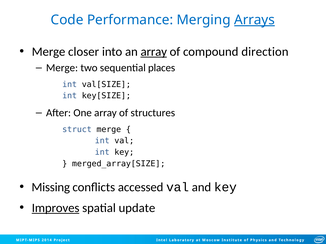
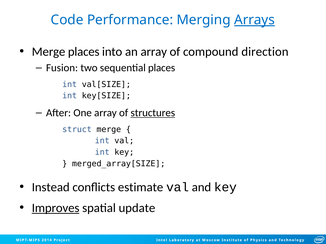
Merge closer: closer -> places
array at (154, 52) underline: present -> none
Merge at (62, 68): Merge -> Fusion
structures underline: none -> present
Missing: Missing -> Instead
accessed: accessed -> estimate
